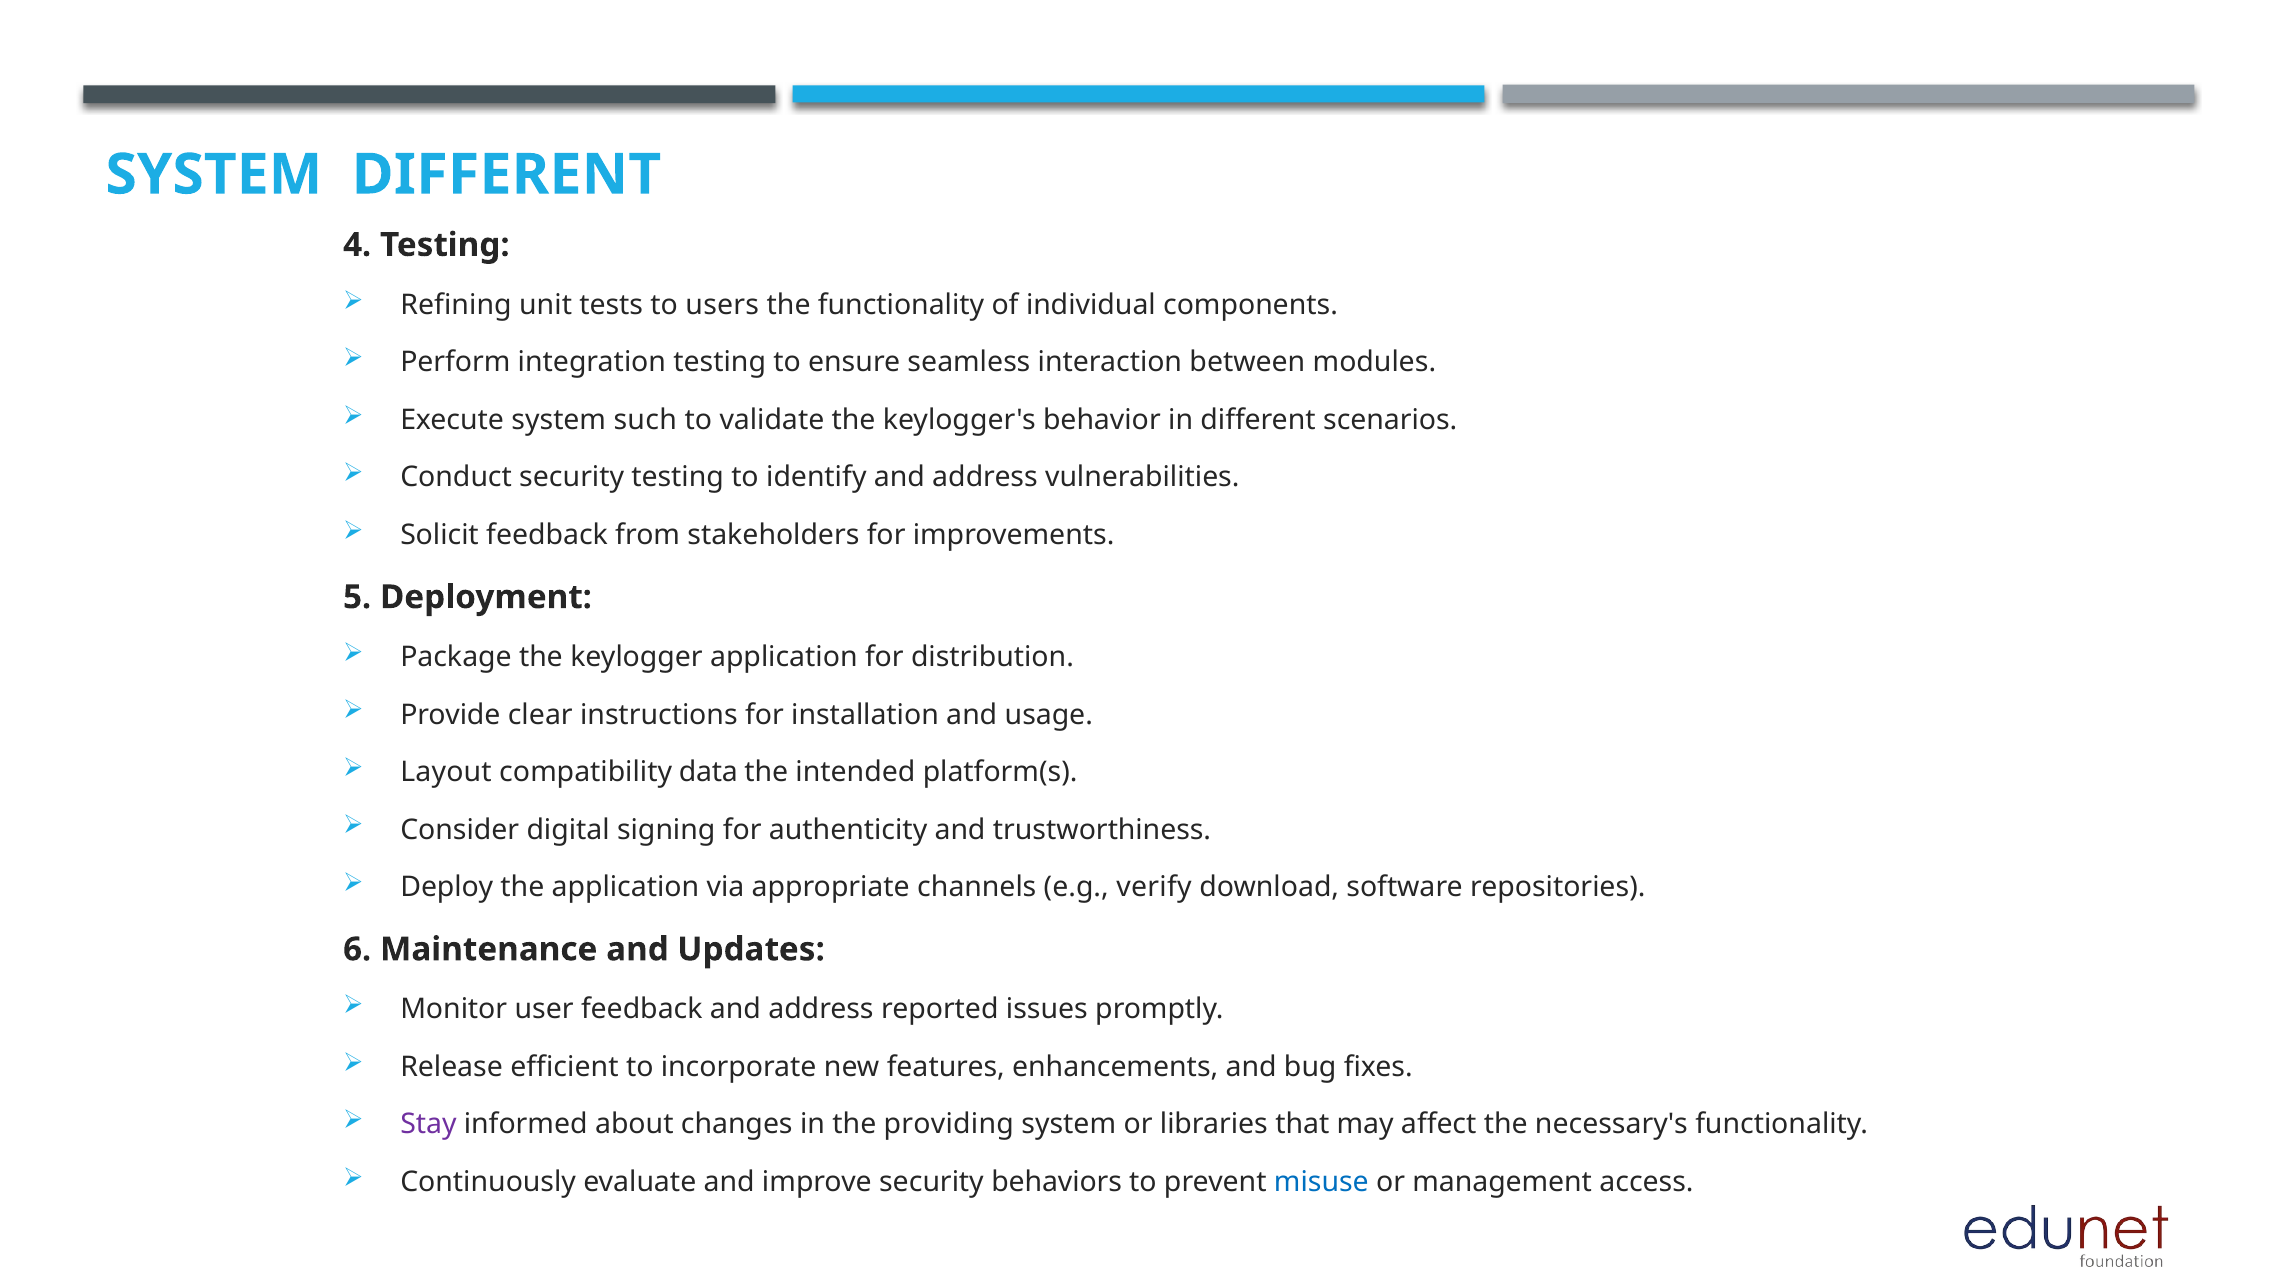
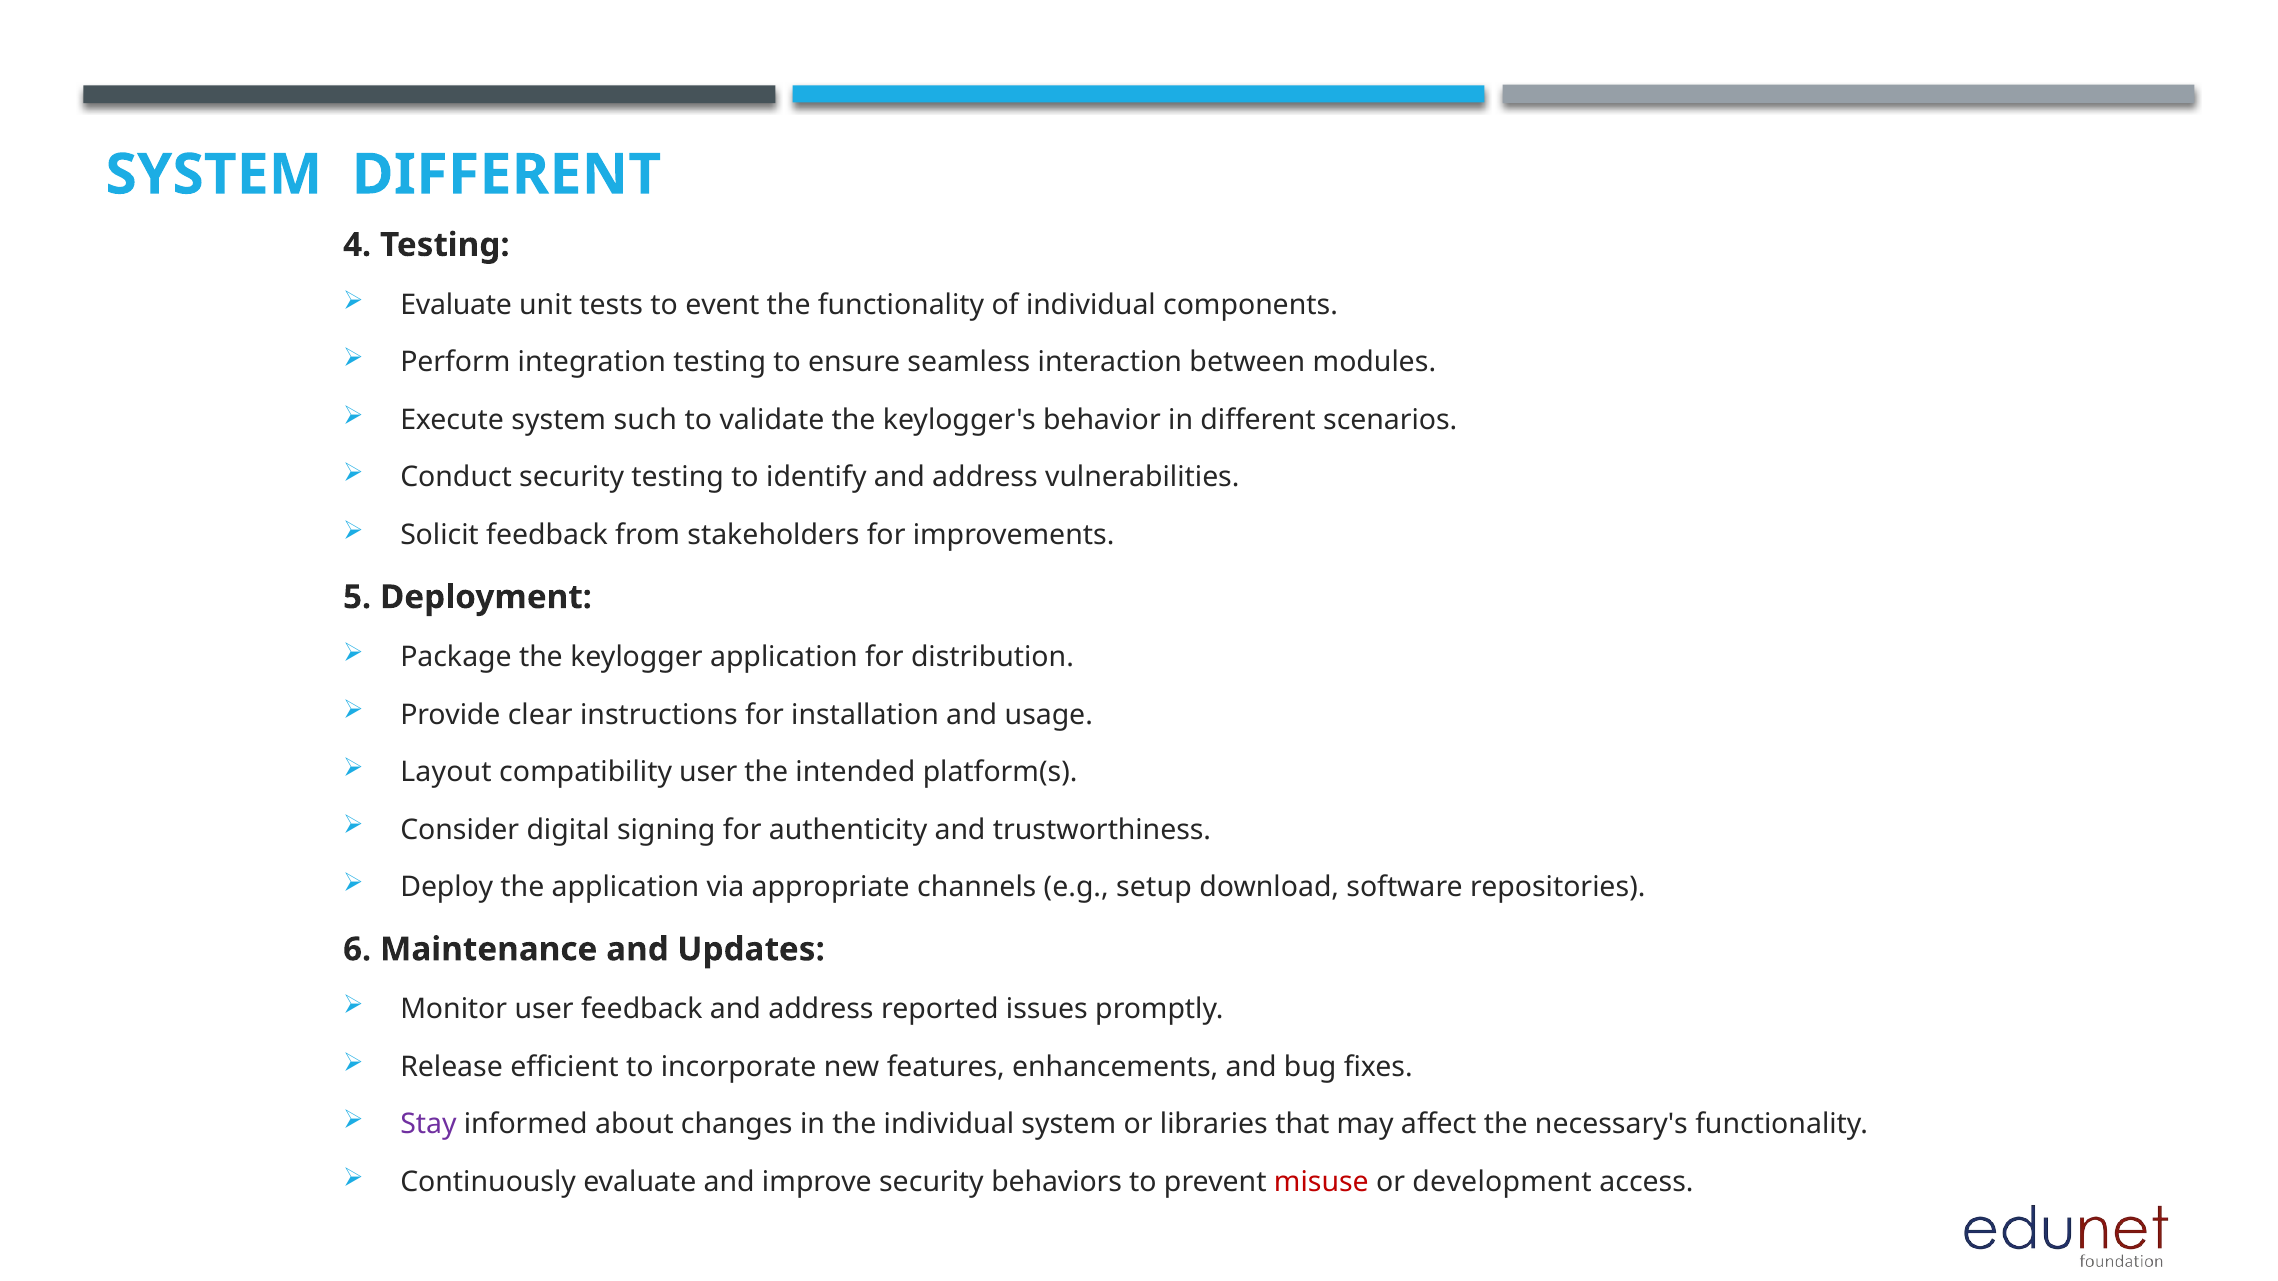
Refining at (456, 305): Refining -> Evaluate
users: users -> event
compatibility data: data -> user
verify: verify -> setup
the providing: providing -> individual
misuse colour: blue -> red
management: management -> development
